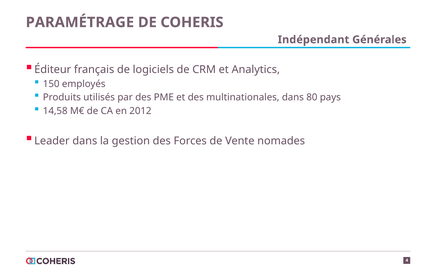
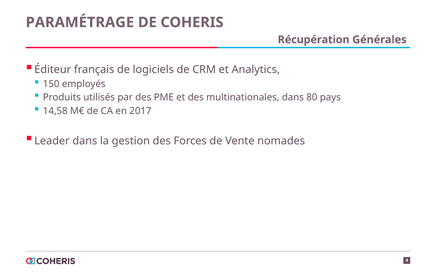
Indépendant: Indépendant -> Récupération
2012: 2012 -> 2017
